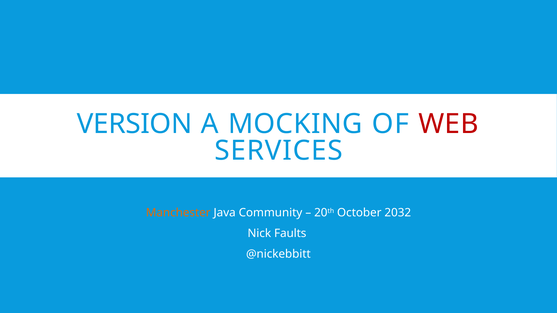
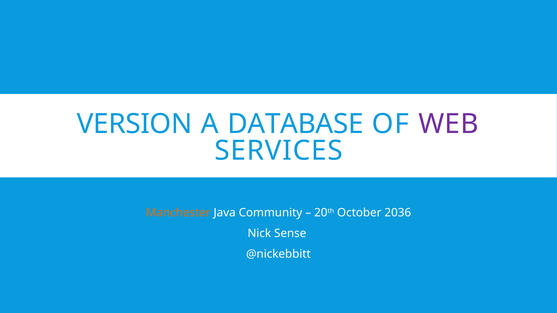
MOCKING: MOCKING -> DATABASE
WEB colour: red -> purple
2032: 2032 -> 2036
Faults: Faults -> Sense
